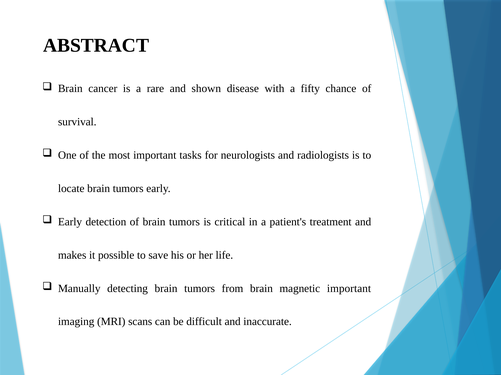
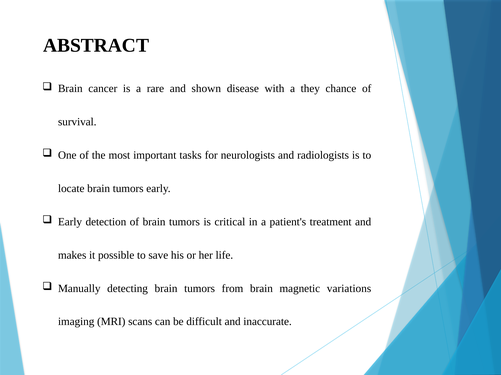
fifty: fifty -> they
magnetic important: important -> variations
